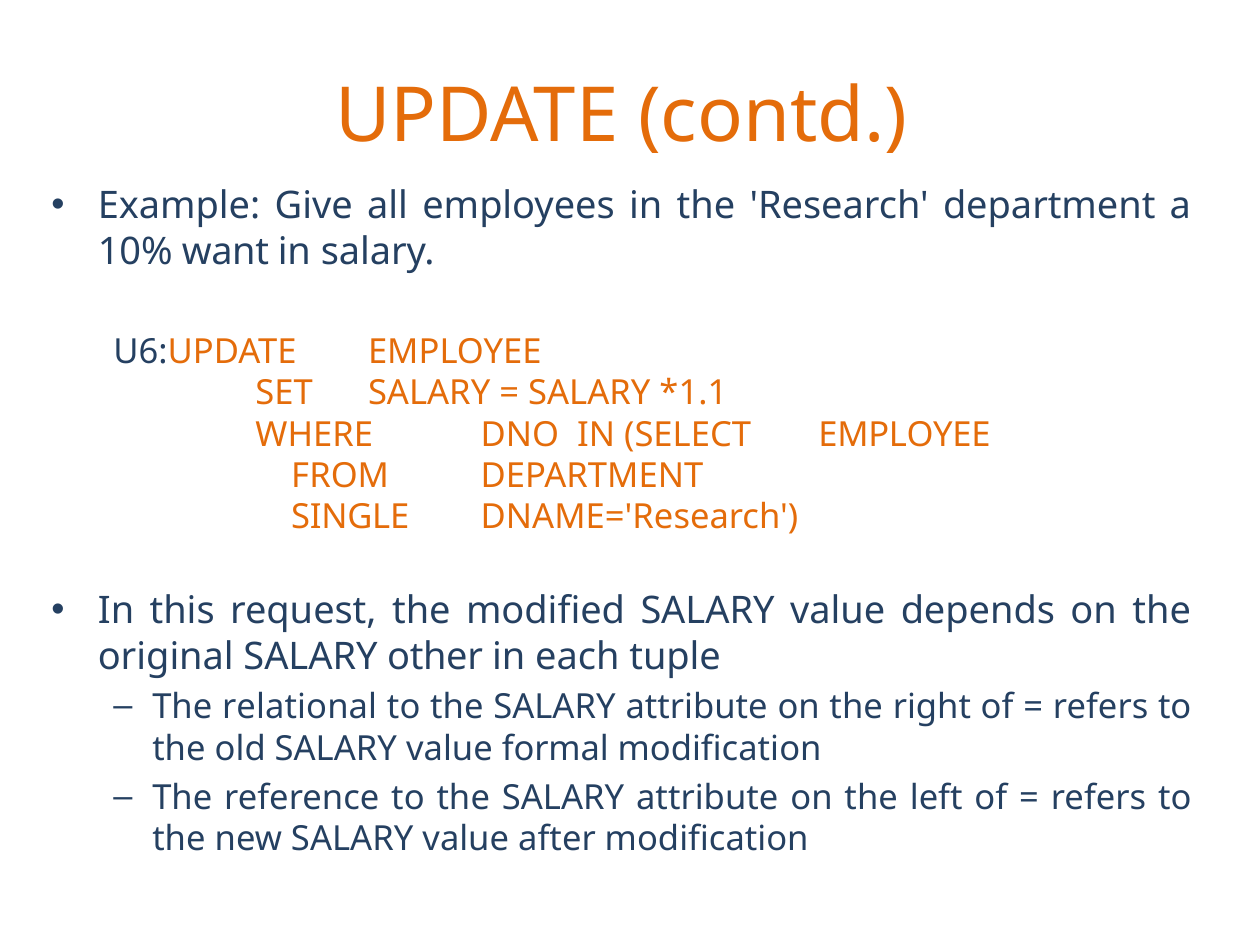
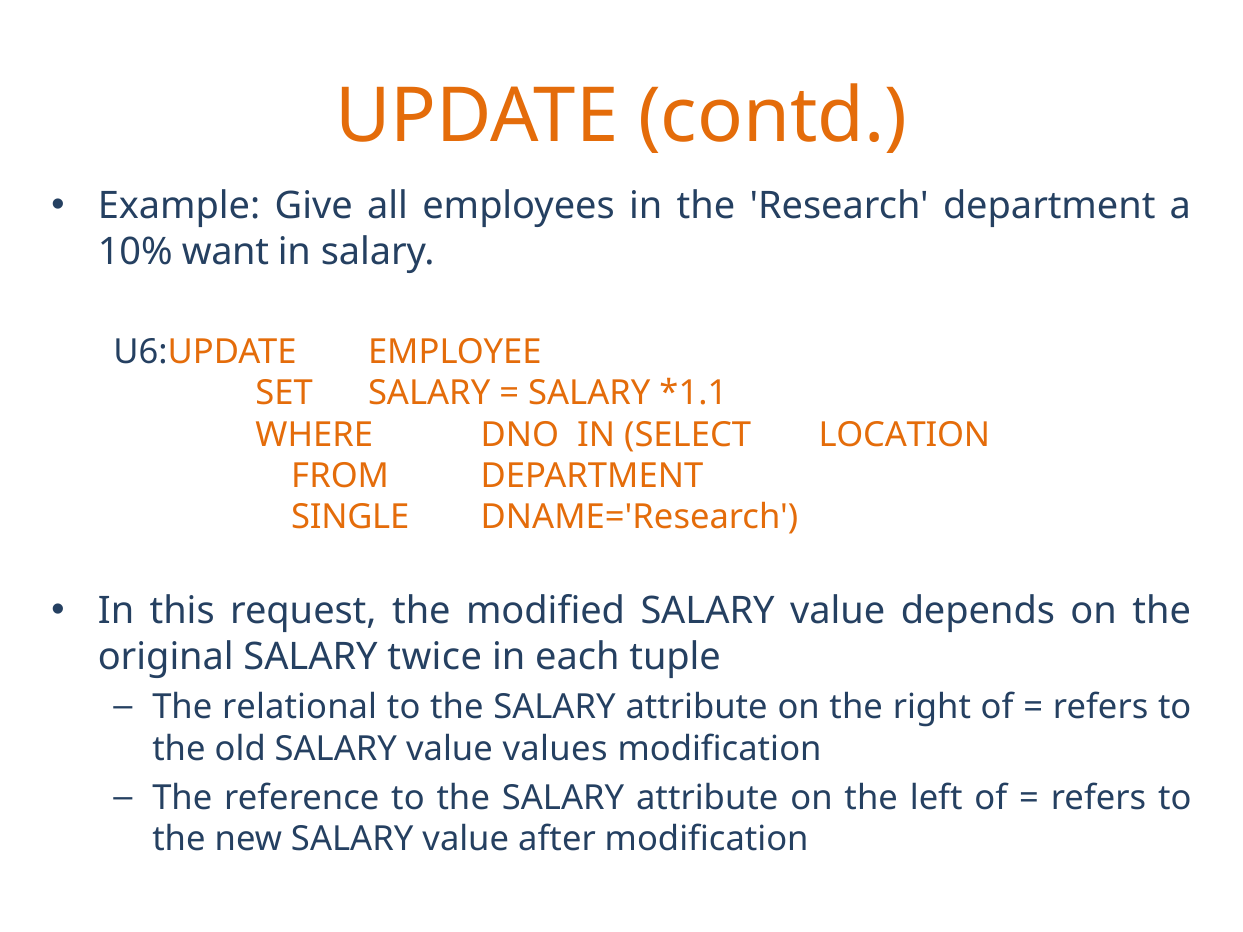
SELECT EMPLOYEE: EMPLOYEE -> LOCATION
other: other -> twice
formal: formal -> values
